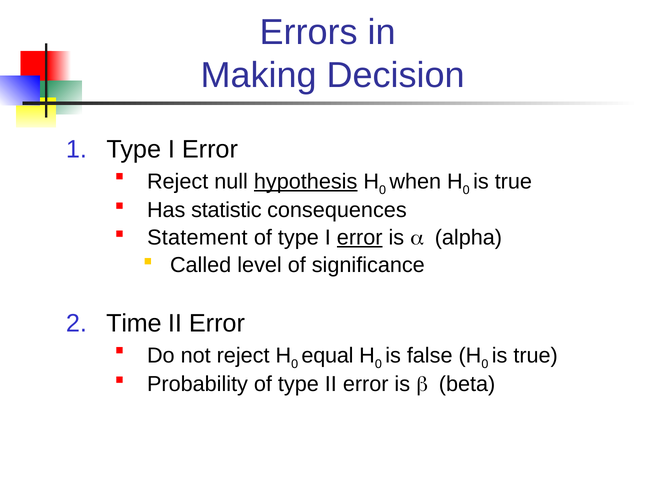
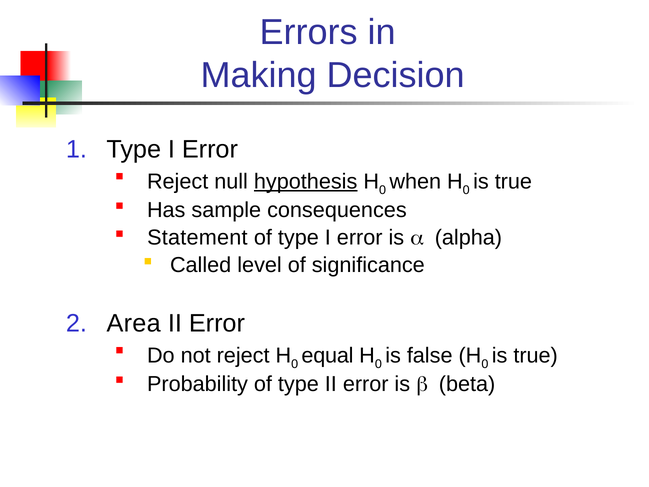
statistic: statistic -> sample
error at (360, 237) underline: present -> none
Time: Time -> Area
